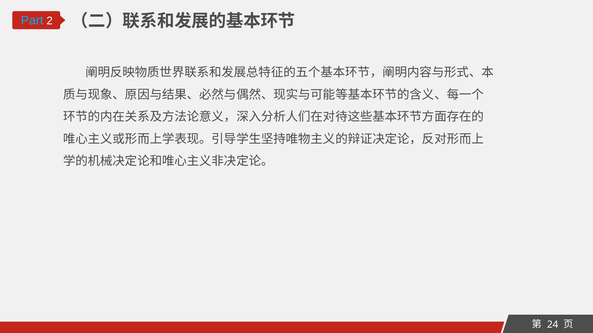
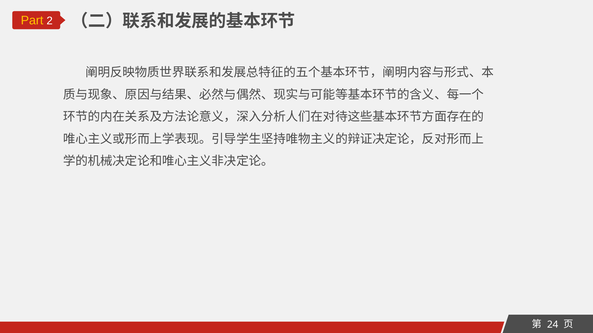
Part colour: light blue -> yellow
